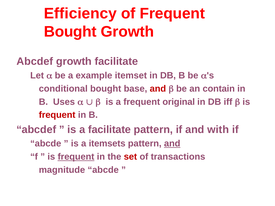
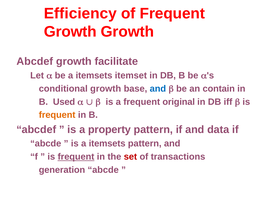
Bought at (70, 32): Bought -> Growth
be a example: example -> itemsets
conditional bought: bought -> growth
and at (158, 89) colour: red -> blue
Uses: Uses -> Used
frequent at (57, 115) colour: red -> orange
a facilitate: facilitate -> property
with: with -> data
and at (172, 144) underline: present -> none
magnitude: magnitude -> generation
